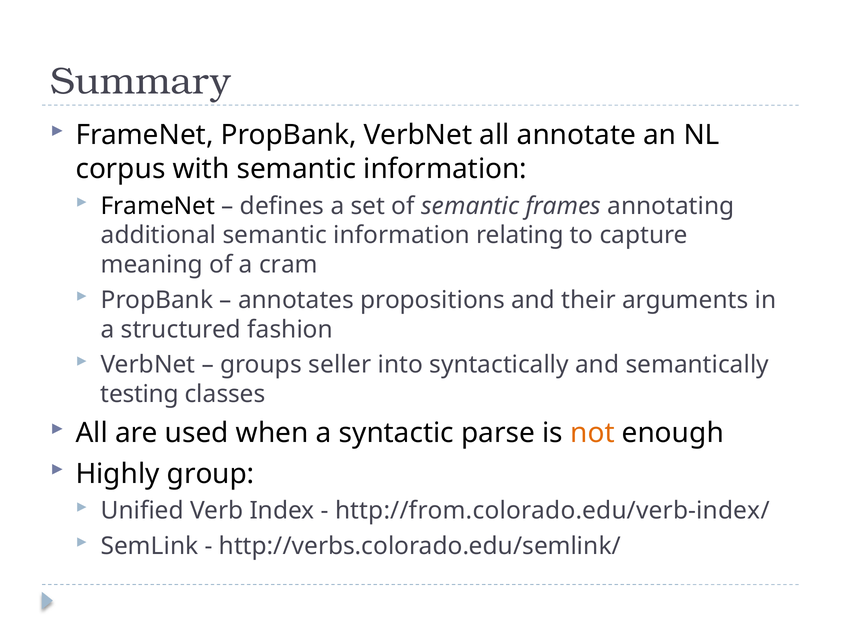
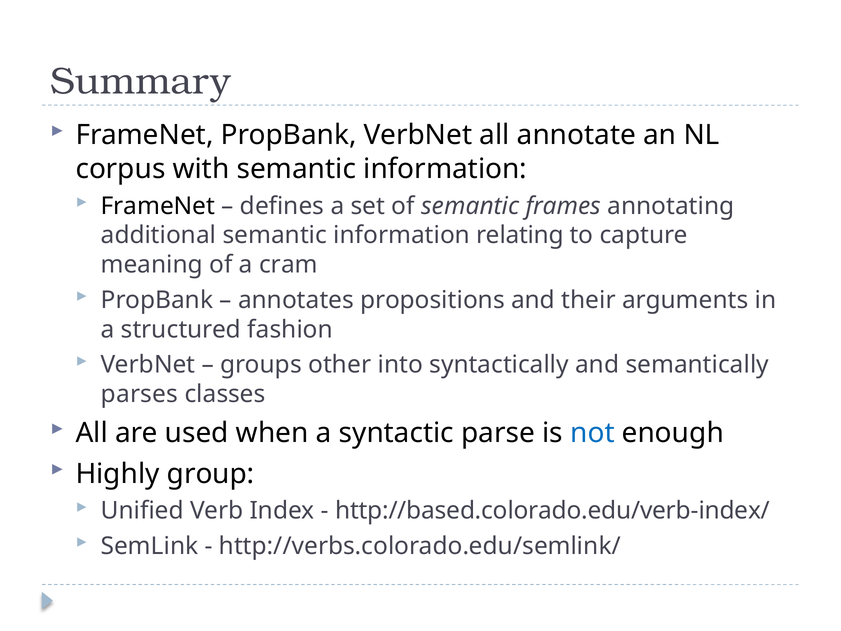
seller: seller -> other
testing: testing -> parses
not colour: orange -> blue
http://from.colorado.edu/verb-index/: http://from.colorado.edu/verb-index/ -> http://based.colorado.edu/verb-index/
